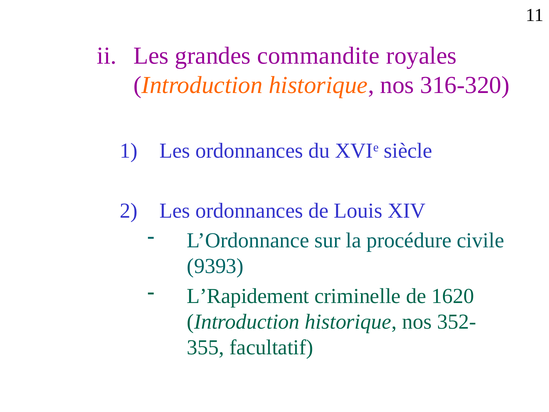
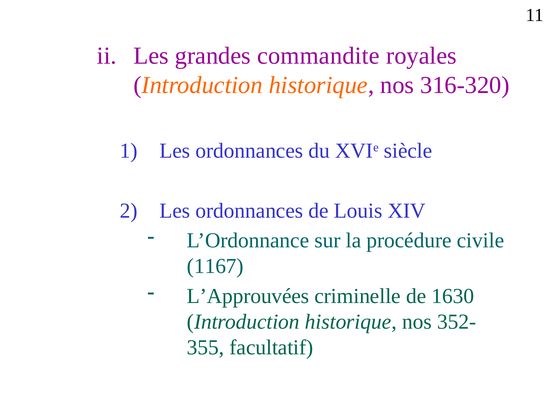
9393: 9393 -> 1167
L’Rapidement: L’Rapidement -> L’Approuvées
1620: 1620 -> 1630
